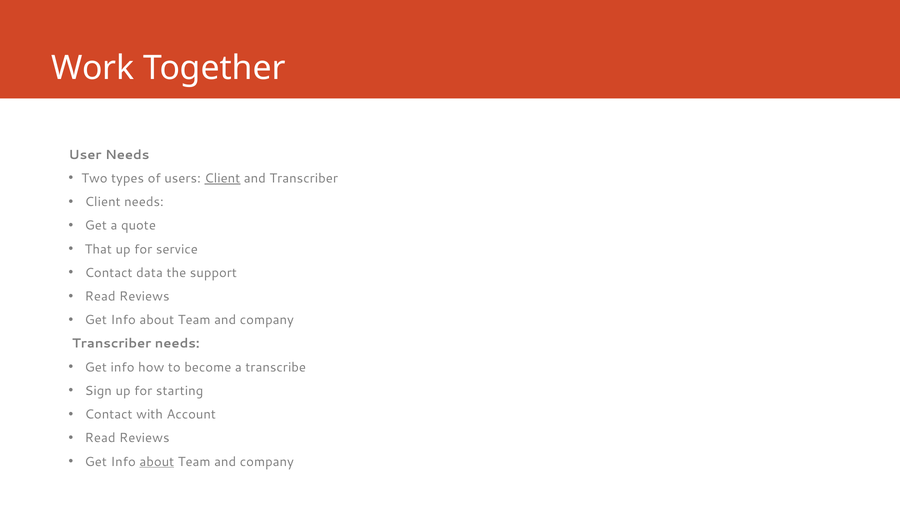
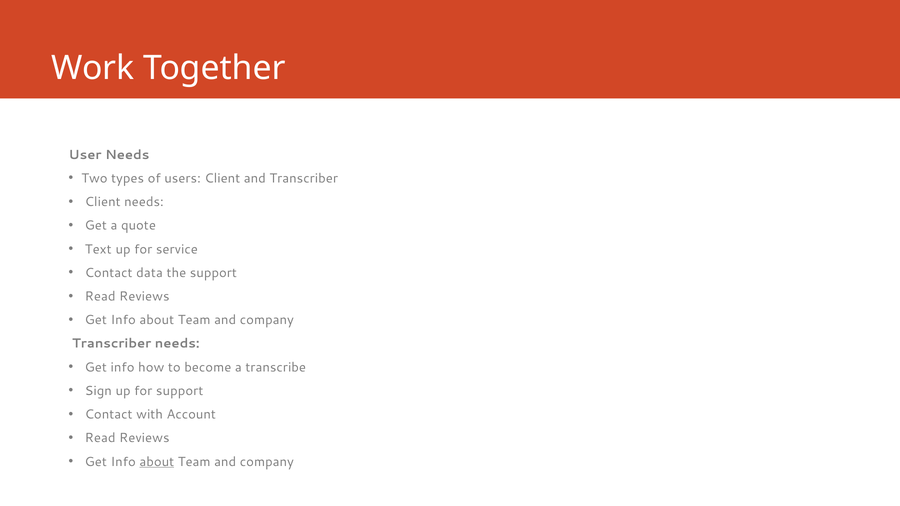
Client at (222, 178) underline: present -> none
That: That -> Text
for starting: starting -> support
